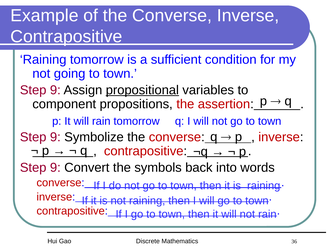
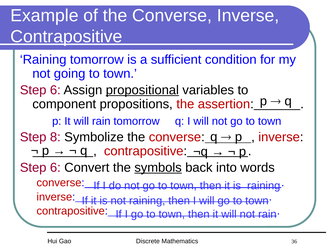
9 at (55, 90): 9 -> 6
9 at (55, 137): 9 -> 8
9 at (55, 168): 9 -> 6
symbols underline: none -> present
